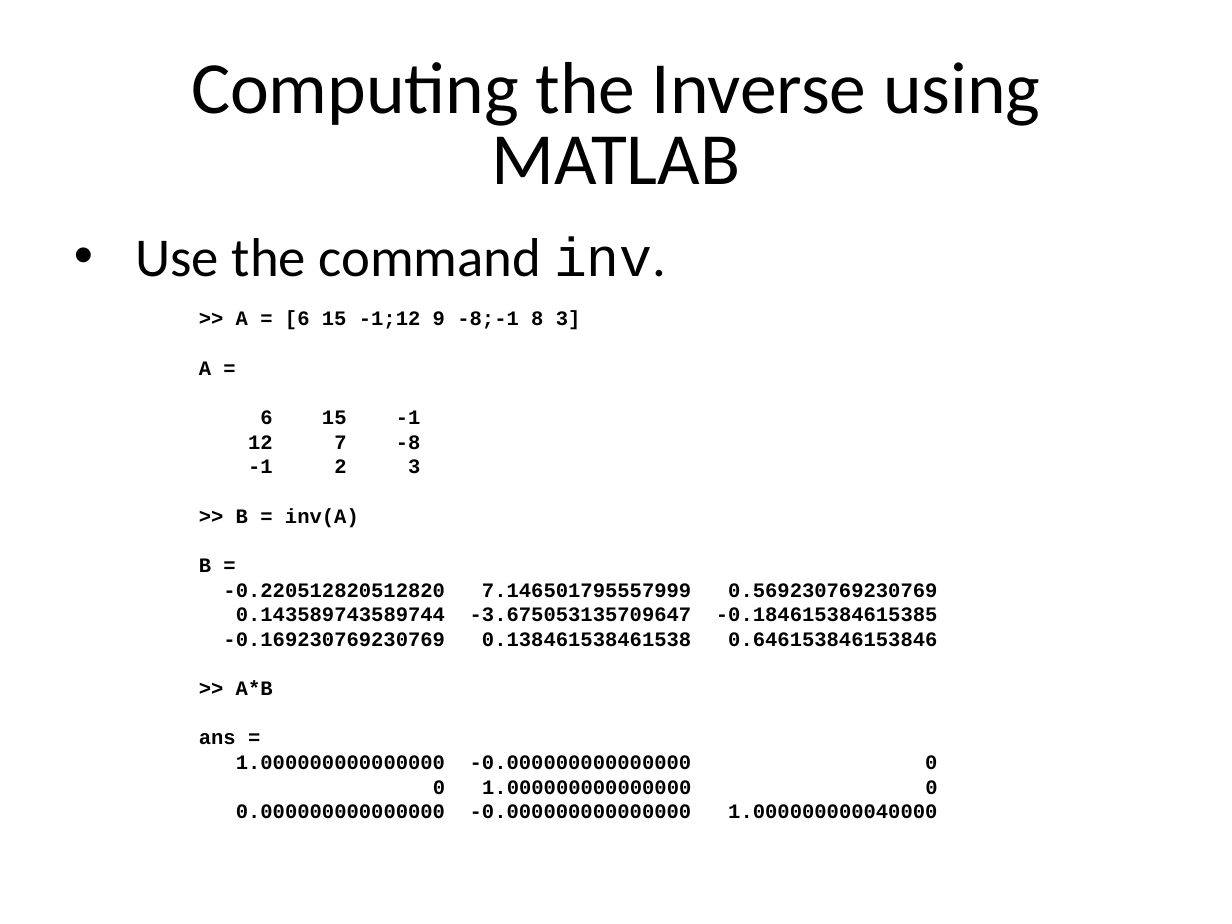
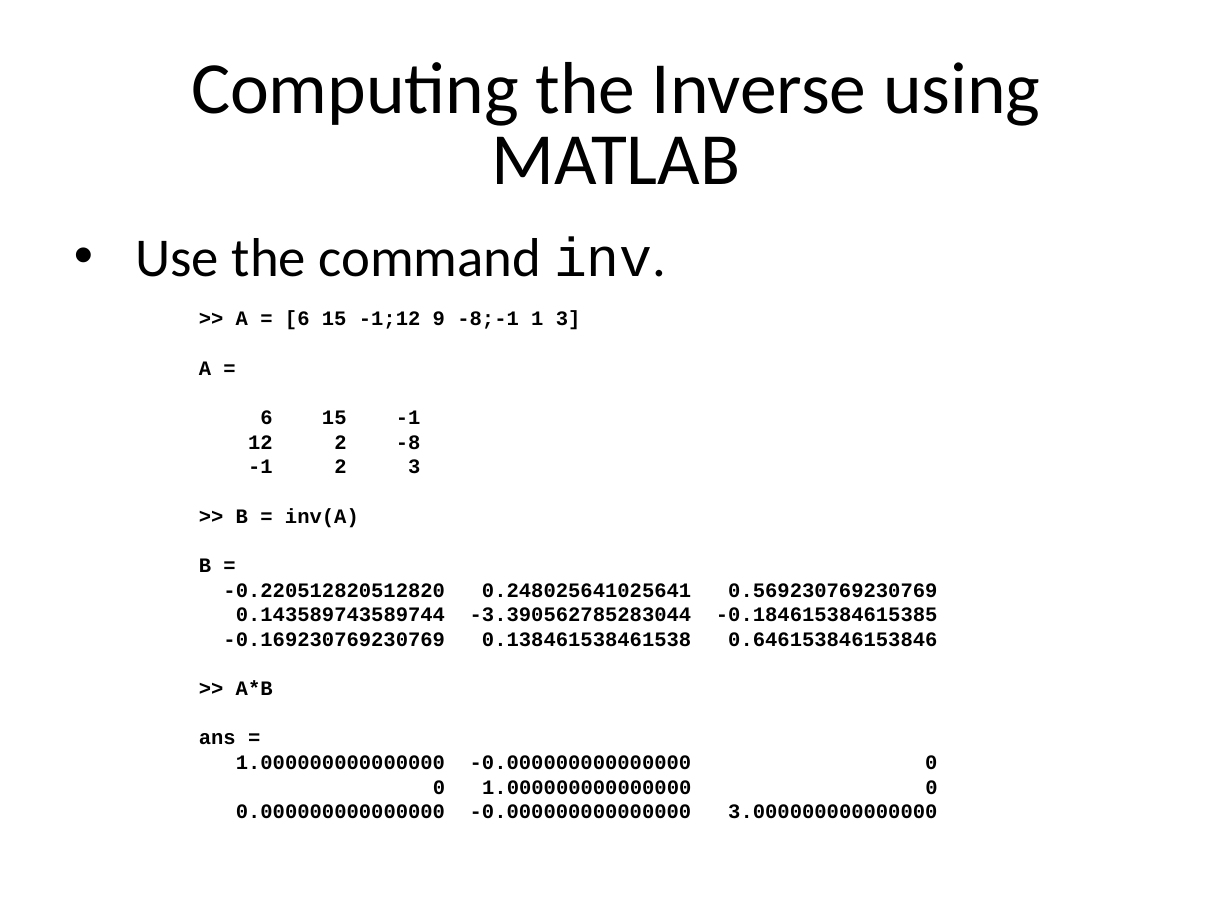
8: 8 -> 1
12 7: 7 -> 2
7.146501795557999: 7.146501795557999 -> 0.248025641025641
-3.675053135709647: -3.675053135709647 -> -3.390562785283044
1.000000000040000: 1.000000000040000 -> 3.000000000000000
